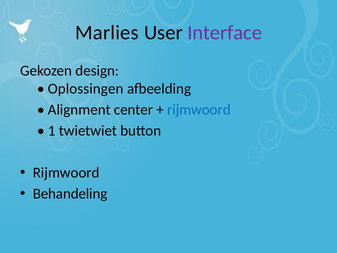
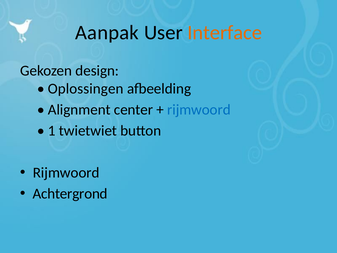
Marlies: Marlies -> Aanpak
Interface colour: purple -> orange
Behandeling: Behandeling -> Achtergrond
